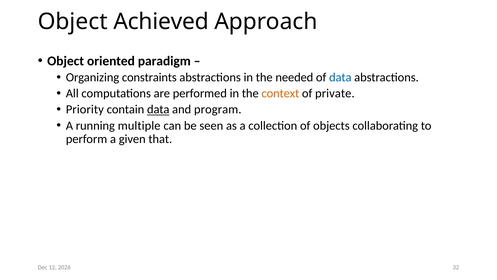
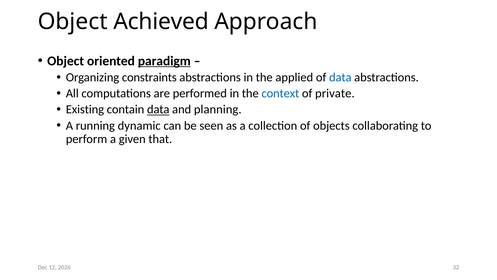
paradigm underline: none -> present
needed: needed -> applied
context colour: orange -> blue
Priority: Priority -> Existing
program: program -> planning
multiple: multiple -> dynamic
